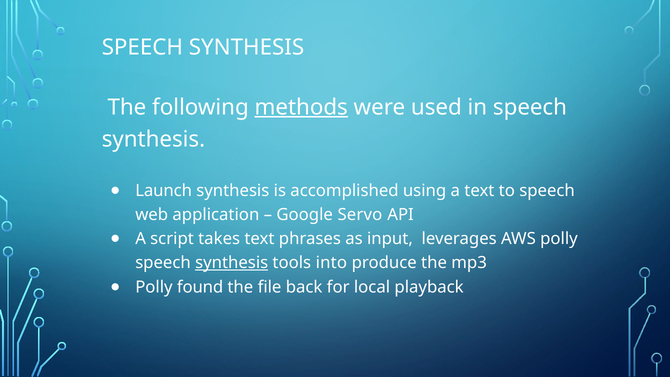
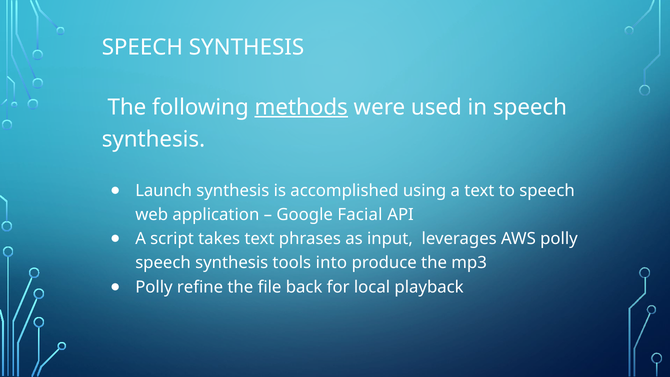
Servo: Servo -> Facial
synthesis at (232, 263) underline: present -> none
found: found -> refine
